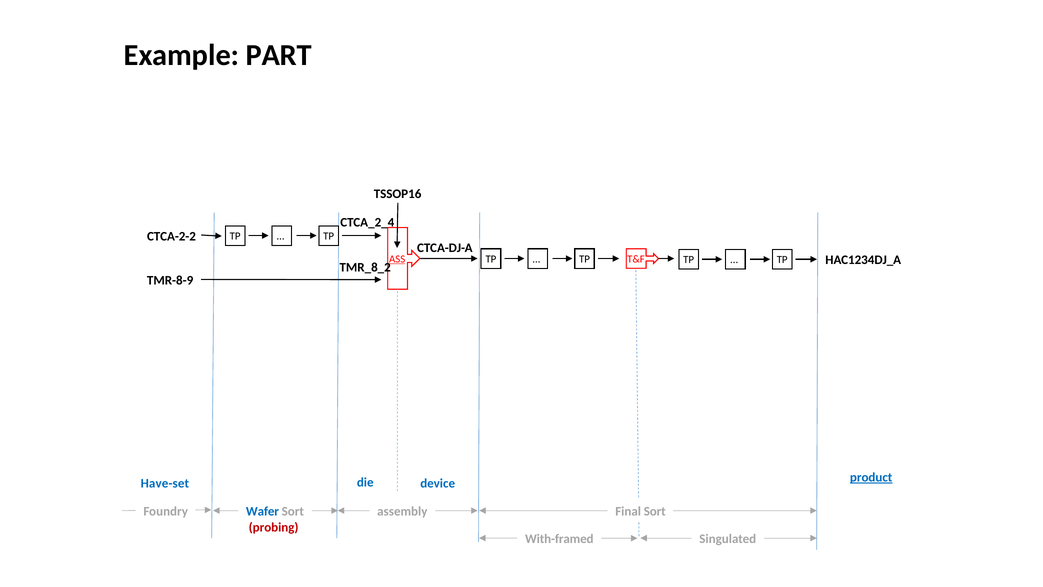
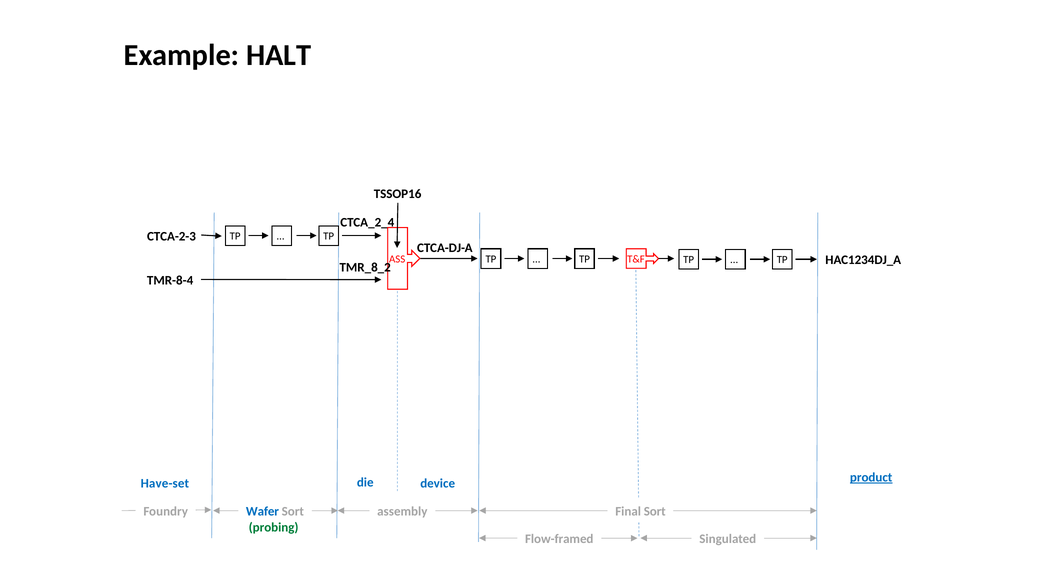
PART: PART -> HALT
CTCA-2-2: CTCA-2-2 -> CTCA-2-3
ASS underline: present -> none
TMR-8-9: TMR-8-9 -> TMR-8-4
probing colour: red -> green
With-framed: With-framed -> Flow-framed
